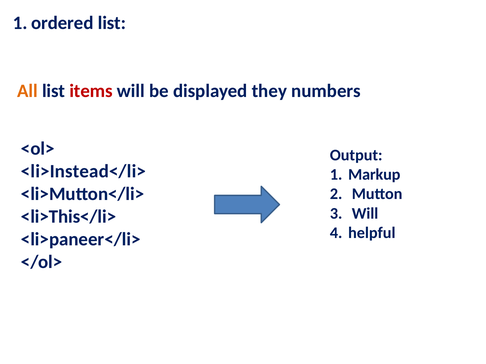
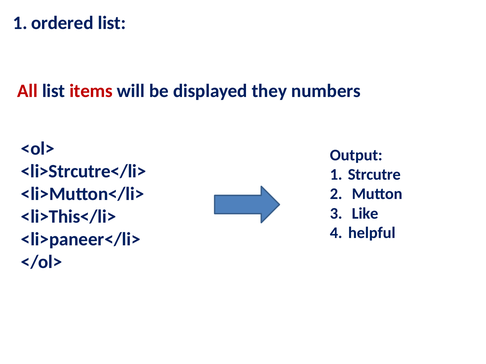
All colour: orange -> red
<li>Instead</li>: <li>Instead</li> -> <li>Strcutre</li>
Markup: Markup -> Strcutre
Will at (365, 214): Will -> Like
